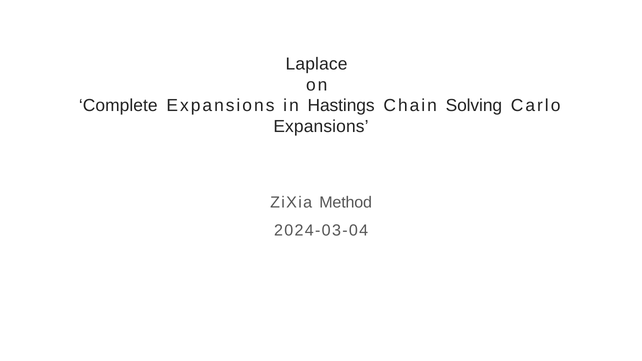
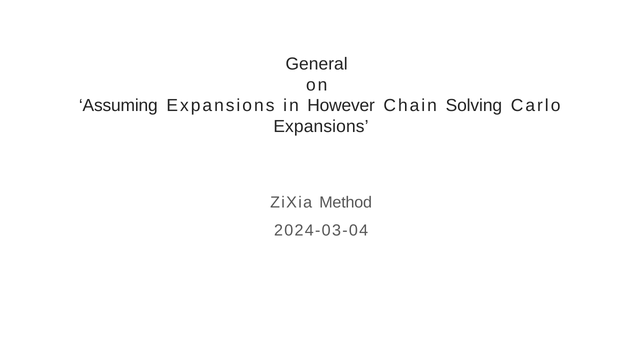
Laplace: Laplace -> General
Complete: Complete -> Assuming
Hastings: Hastings -> However
